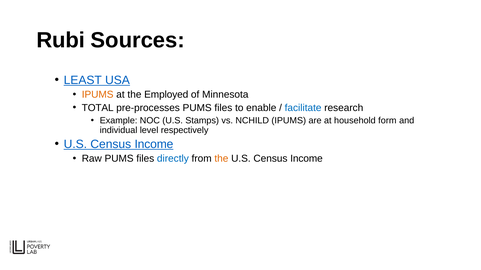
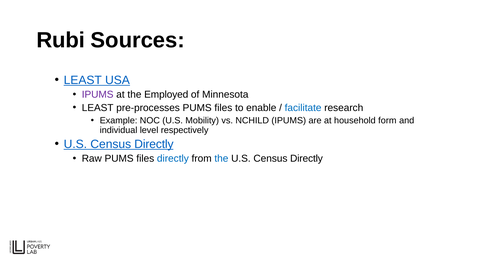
IPUMS at (98, 95) colour: orange -> purple
TOTAL at (98, 108): TOTAL -> LEAST
Stamps: Stamps -> Mobility
Income at (154, 144): Income -> Directly
the at (221, 159) colour: orange -> blue
Income at (306, 159): Income -> Directly
